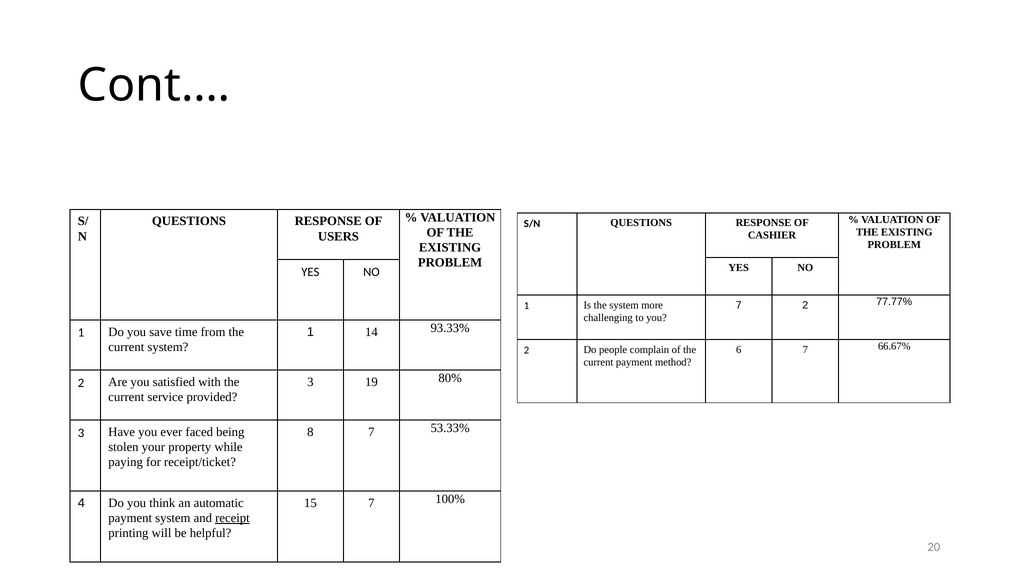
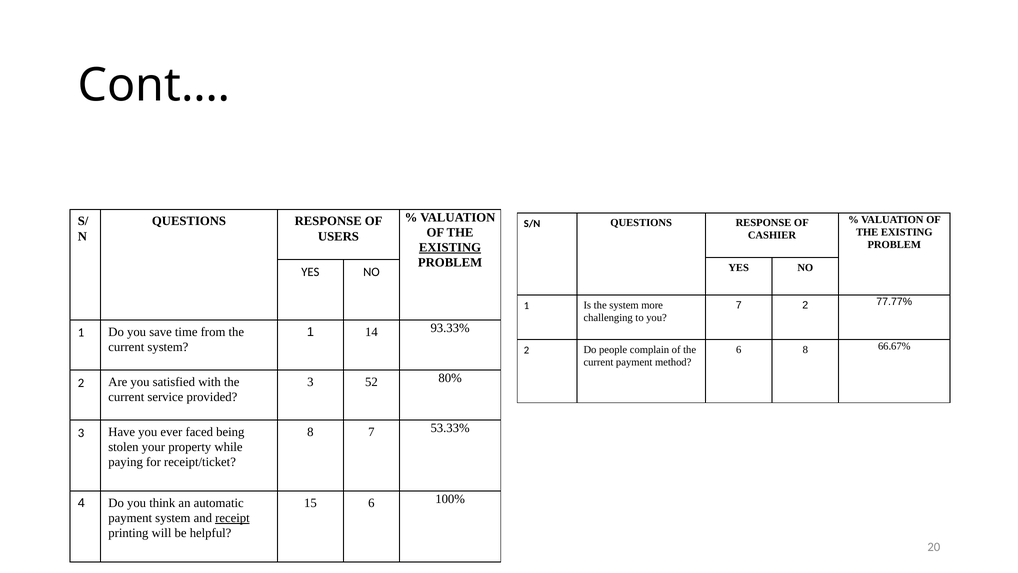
EXISTING at (450, 247) underline: none -> present
6 7: 7 -> 8
19: 19 -> 52
15 7: 7 -> 6
